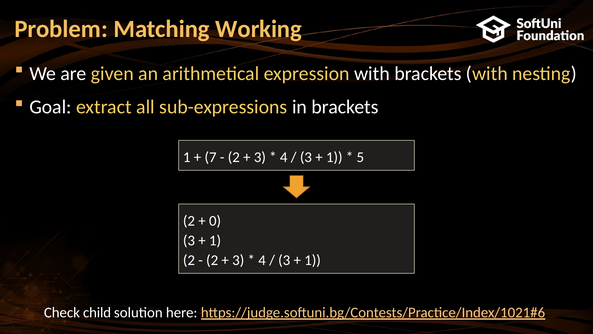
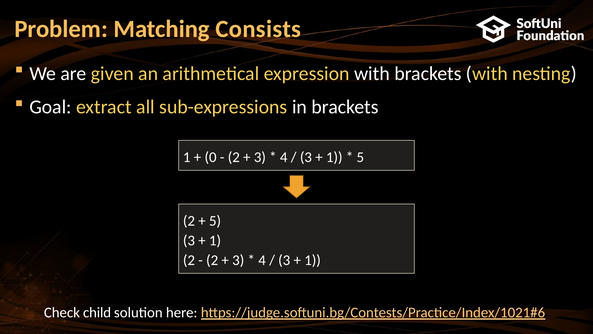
Working: Working -> Consists
7: 7 -> 0
0 at (215, 221): 0 -> 5
